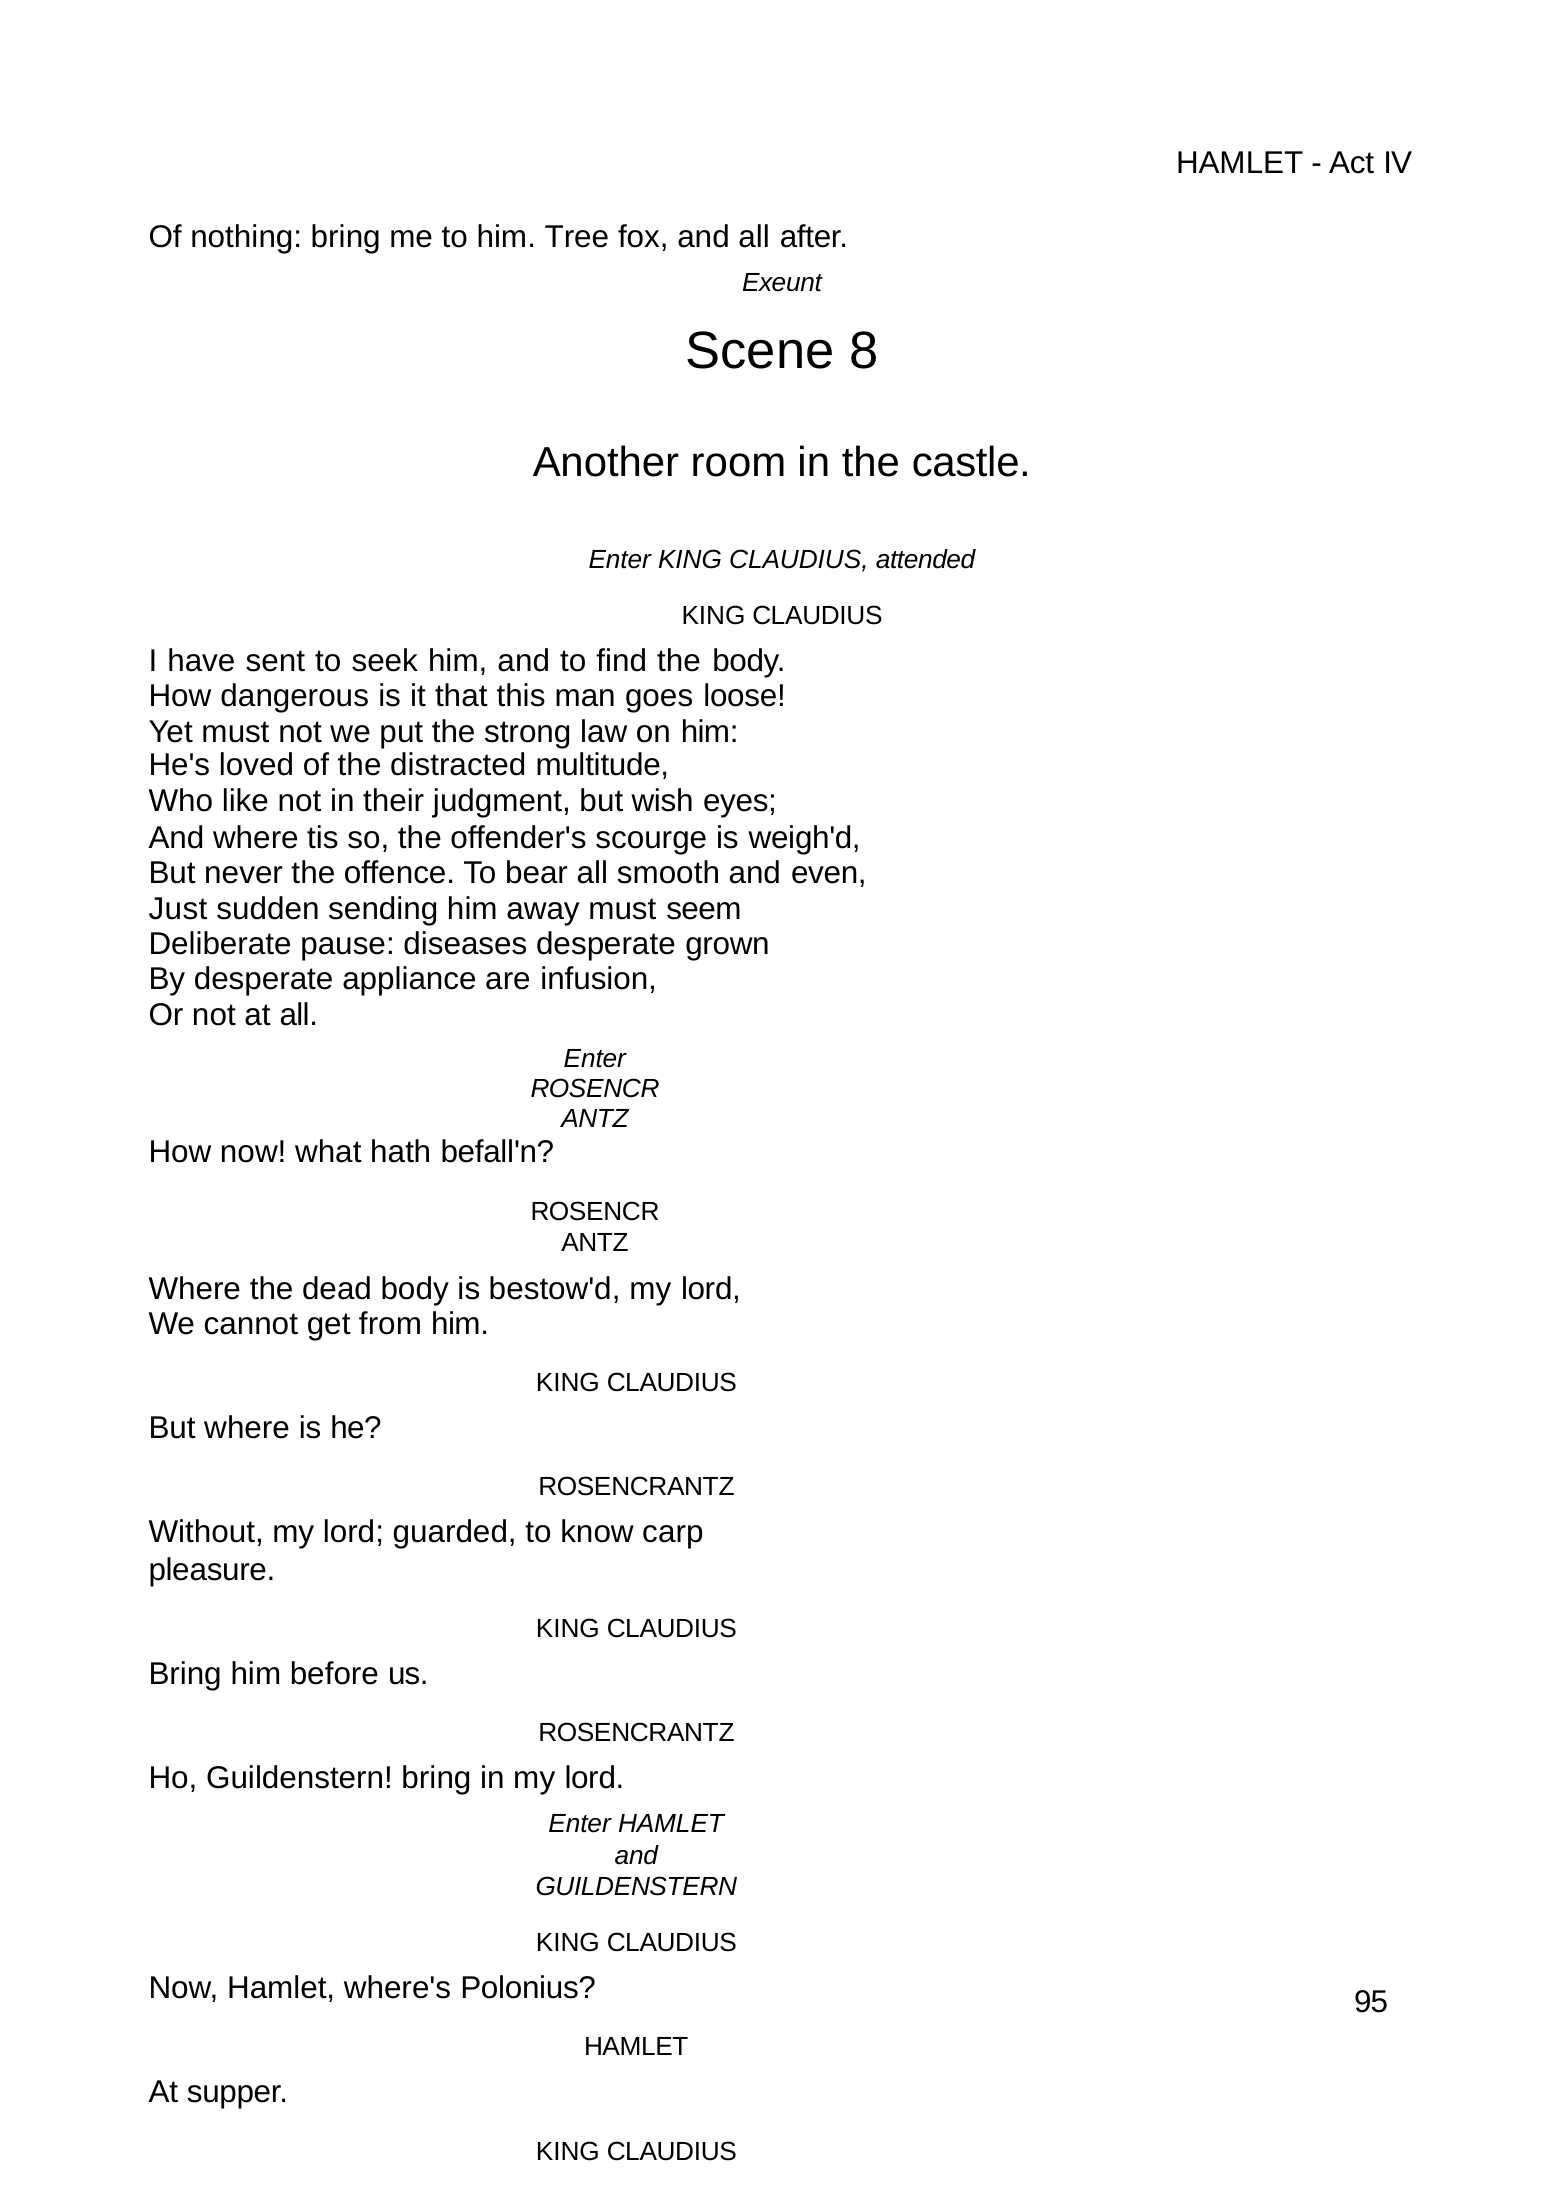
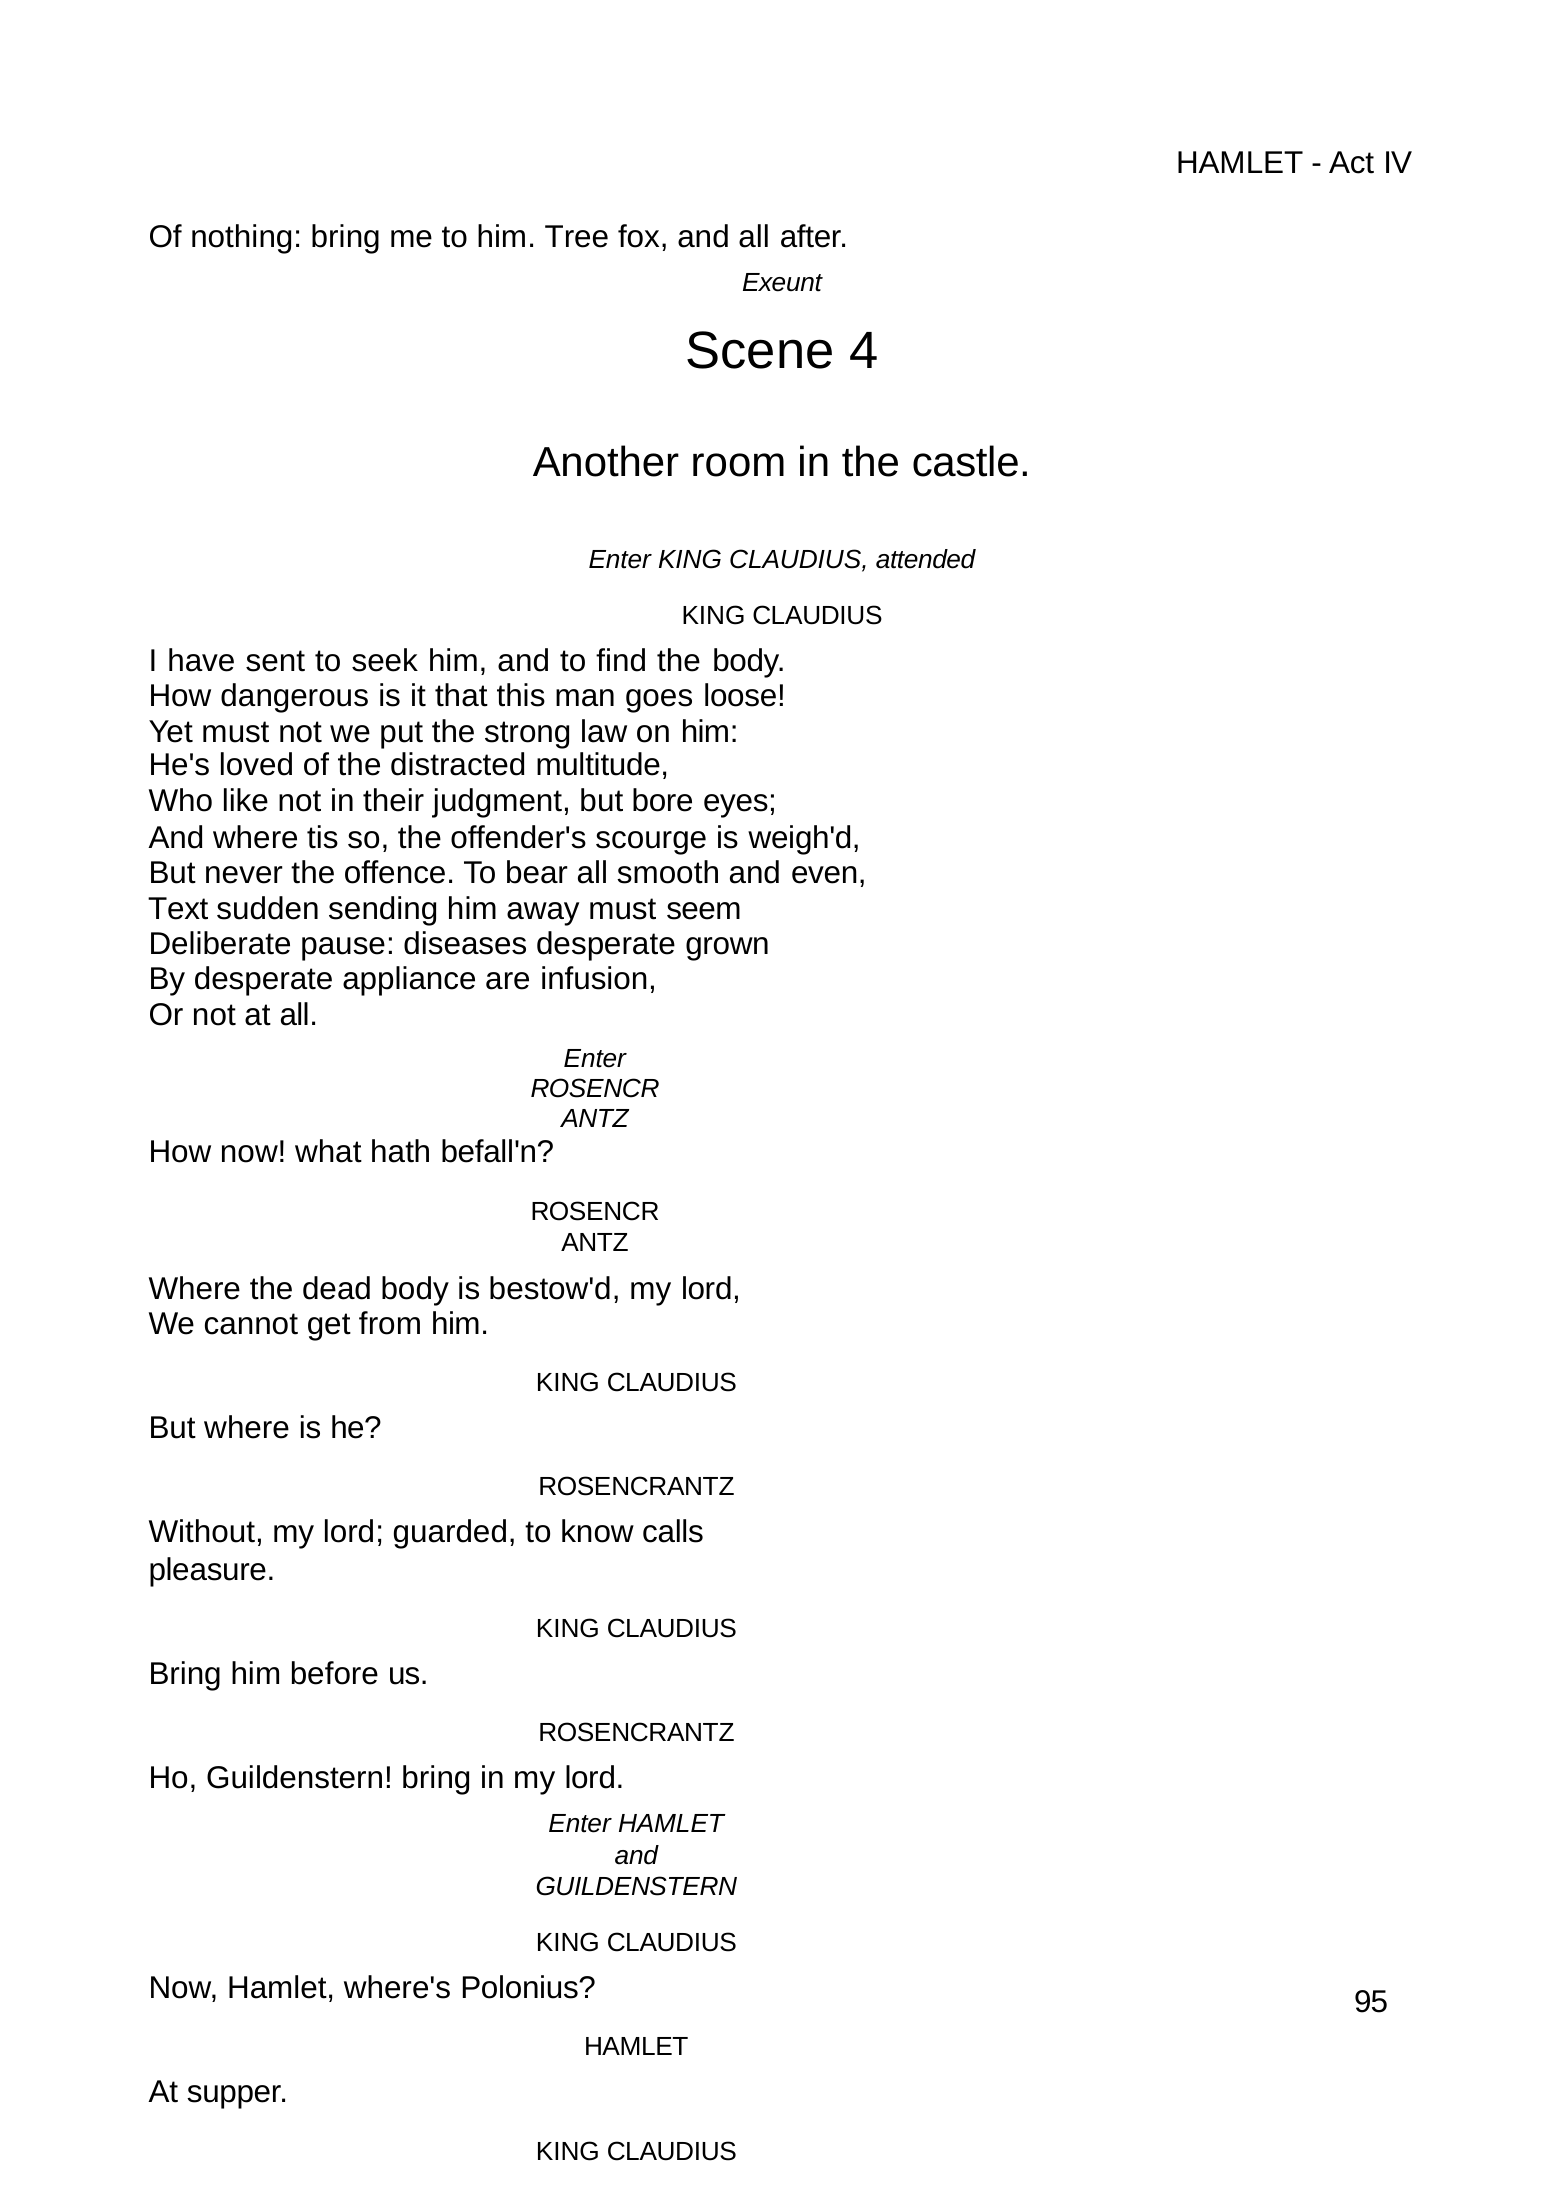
8: 8 -> 4
wish: wish -> bore
Just: Just -> Text
carp: carp -> calls
